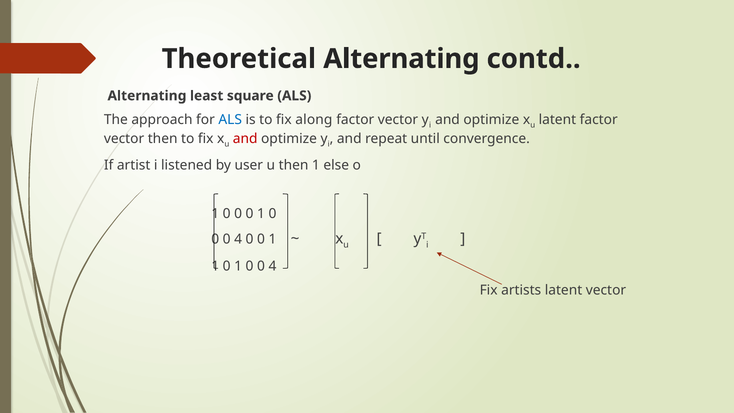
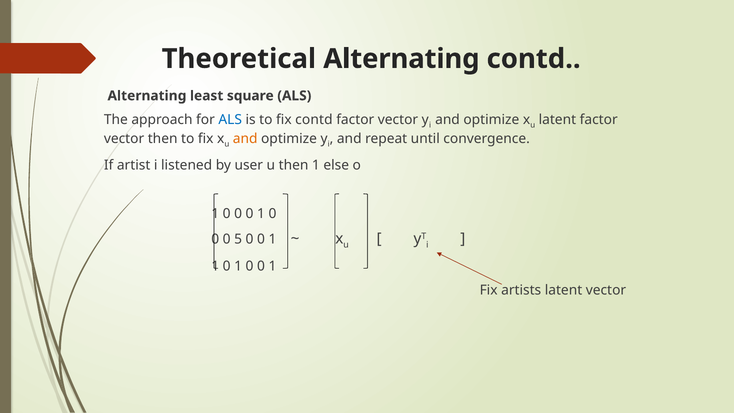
fix along: along -> contd
and at (245, 139) colour: red -> orange
4 at (238, 239): 4 -> 5
1 0 0 4: 4 -> 1
